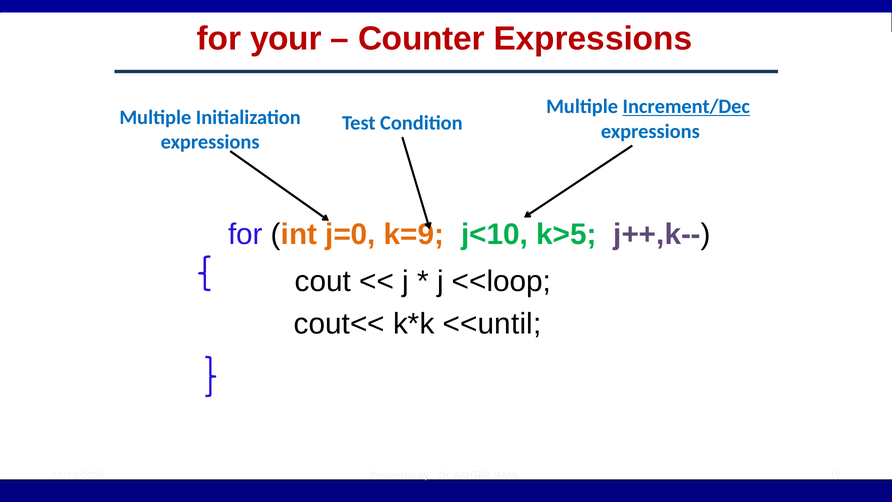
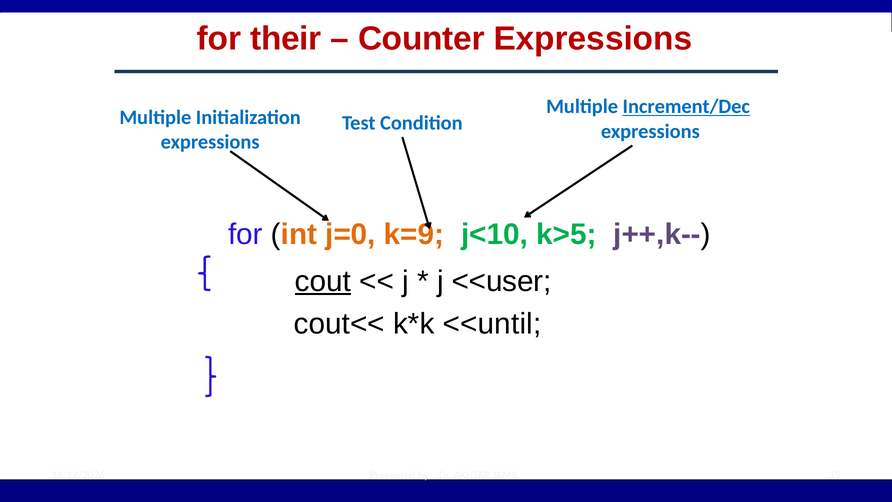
your: your -> their
cout underline: none -> present
<<loop: <<loop -> <<user
